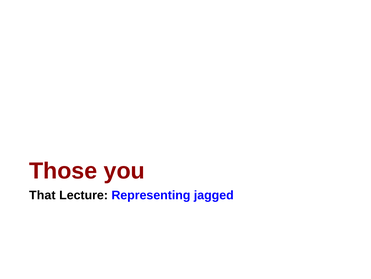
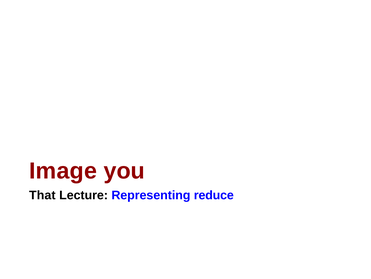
Those: Those -> Image
jagged: jagged -> reduce
